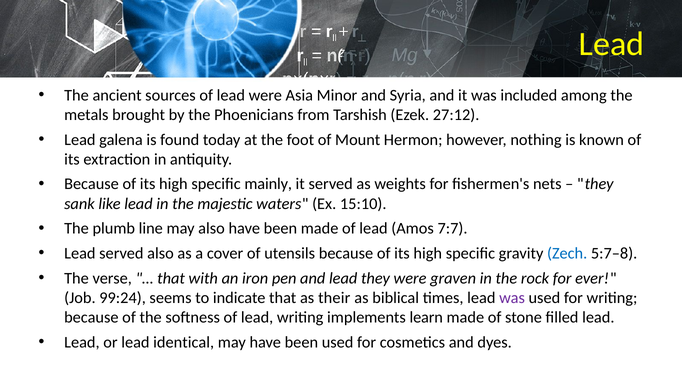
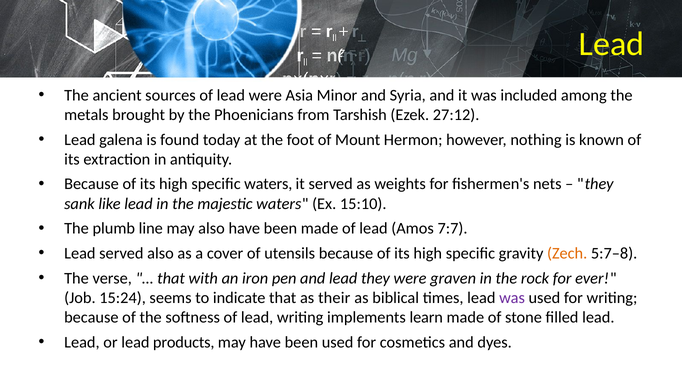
specific mainly: mainly -> waters
Zech colour: blue -> orange
99:24: 99:24 -> 15:24
identical: identical -> products
